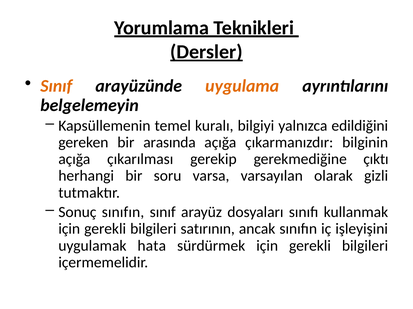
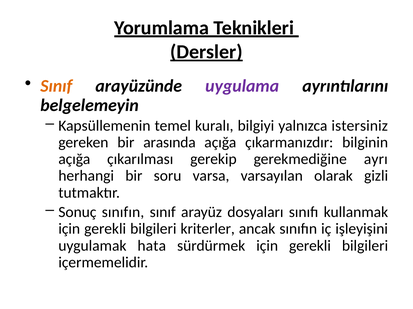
uygulama colour: orange -> purple
edildiğini: edildiğini -> istersiniz
çıktı: çıktı -> ayrı
satırının: satırının -> kriterler
